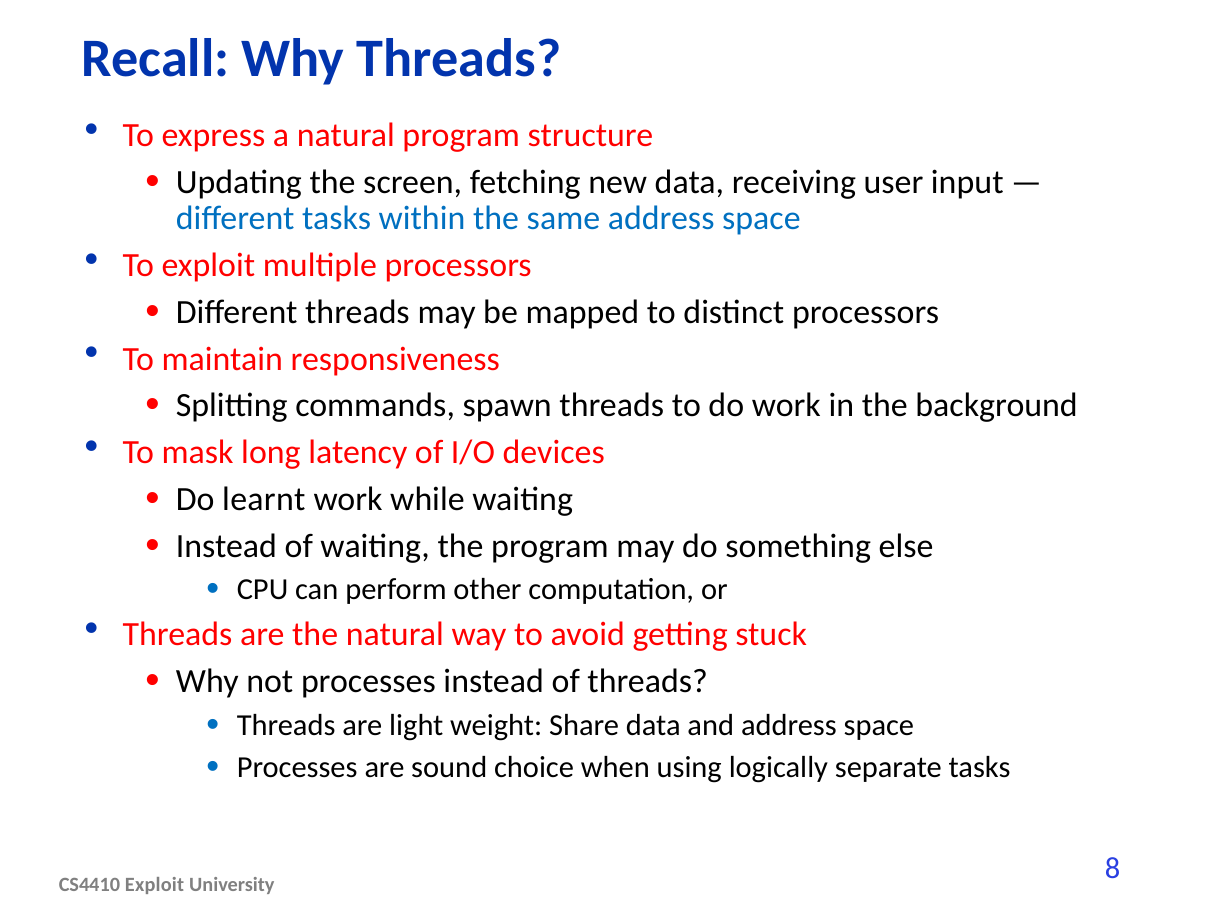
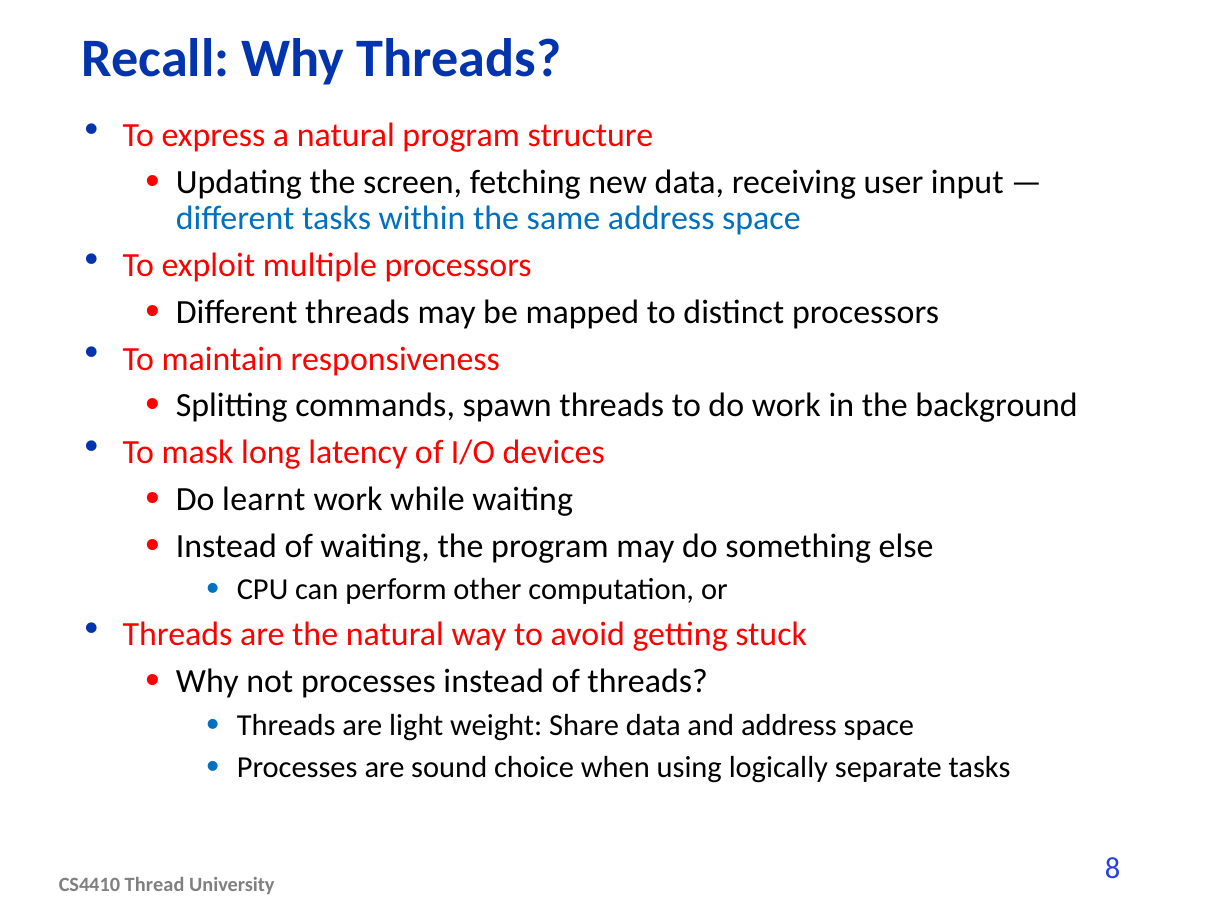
CS4410 Exploit: Exploit -> Thread
